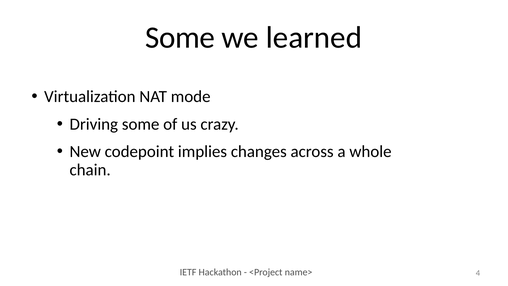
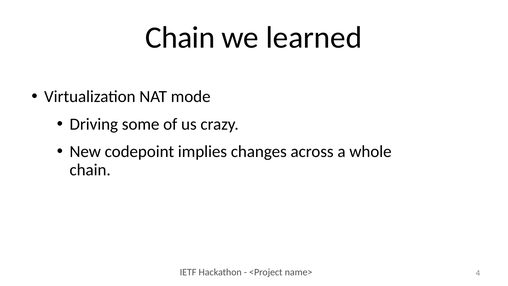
Some at (180, 37): Some -> Chain
